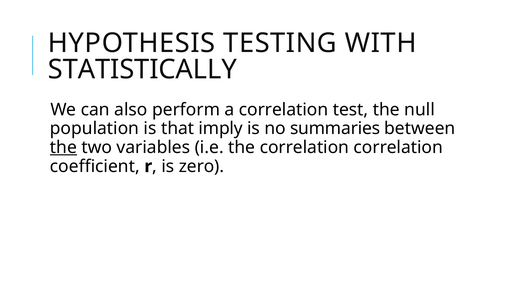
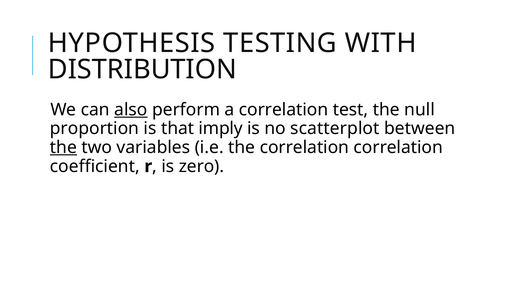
STATISTICALLY: STATISTICALLY -> DISTRIBUTION
also underline: none -> present
population: population -> proportion
summaries: summaries -> scatterplot
